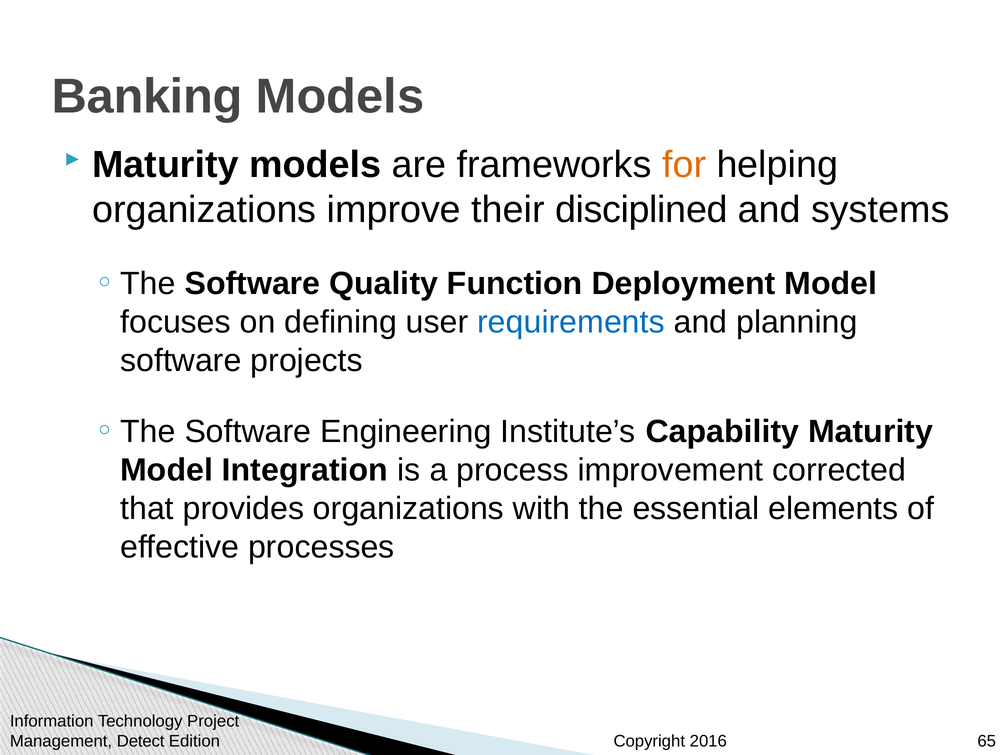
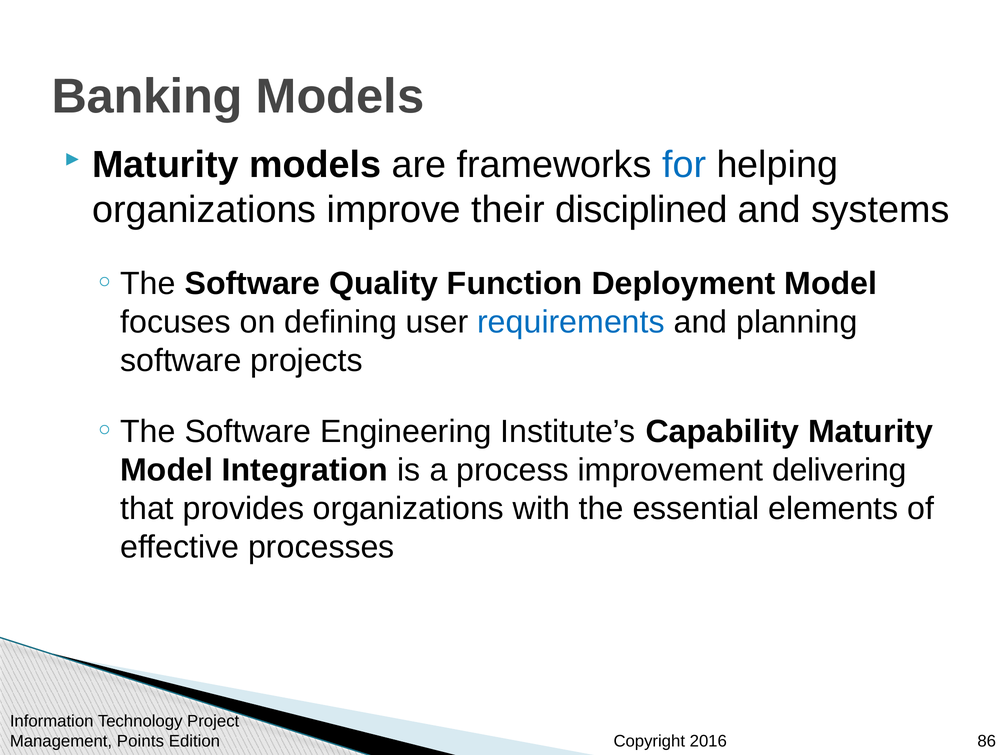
for colour: orange -> blue
corrected: corrected -> delivering
Detect: Detect -> Points
65: 65 -> 86
